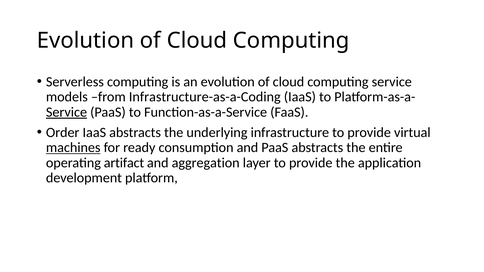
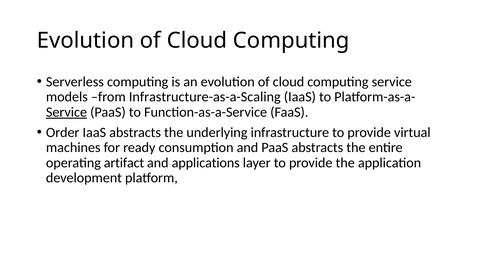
Infrastructure-as-a-Coding: Infrastructure-as-a-Coding -> Infrastructure-as-a-Scaling
machines underline: present -> none
aggregation: aggregation -> applications
